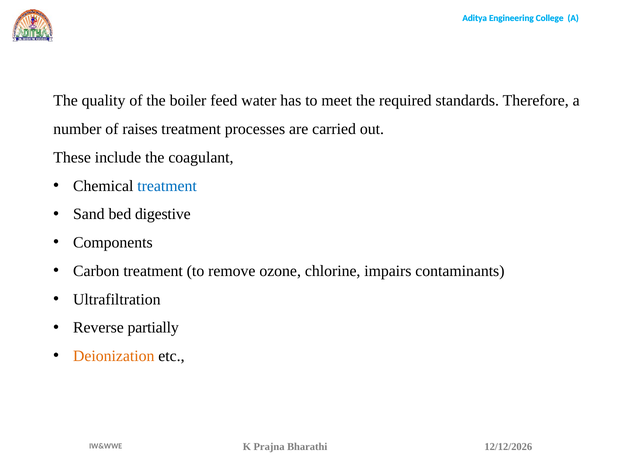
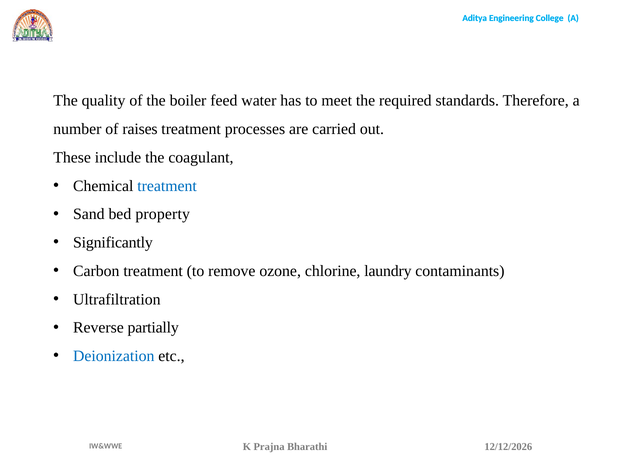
digestive: digestive -> property
Components: Components -> Significantly
impairs: impairs -> laundry
Deionization colour: orange -> blue
